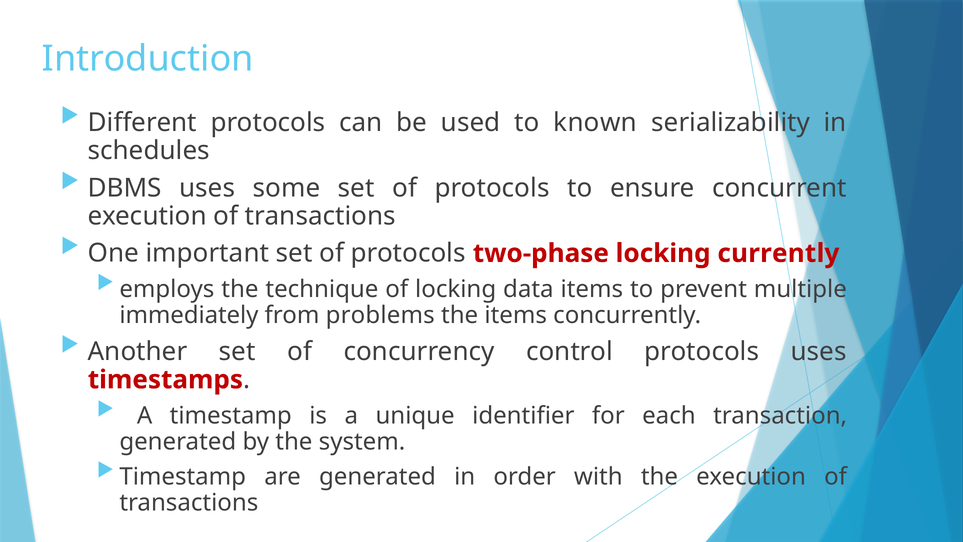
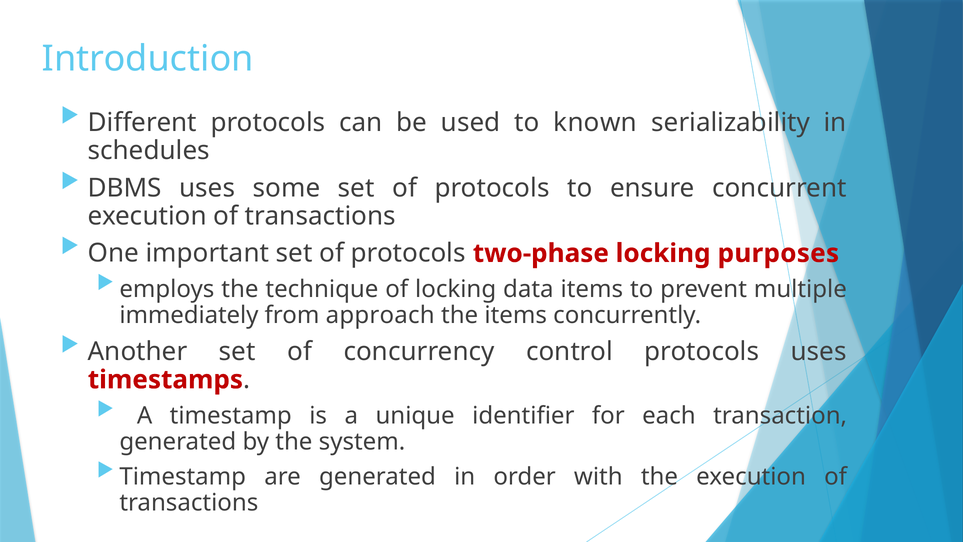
currently: currently -> purposes
problems: problems -> approach
